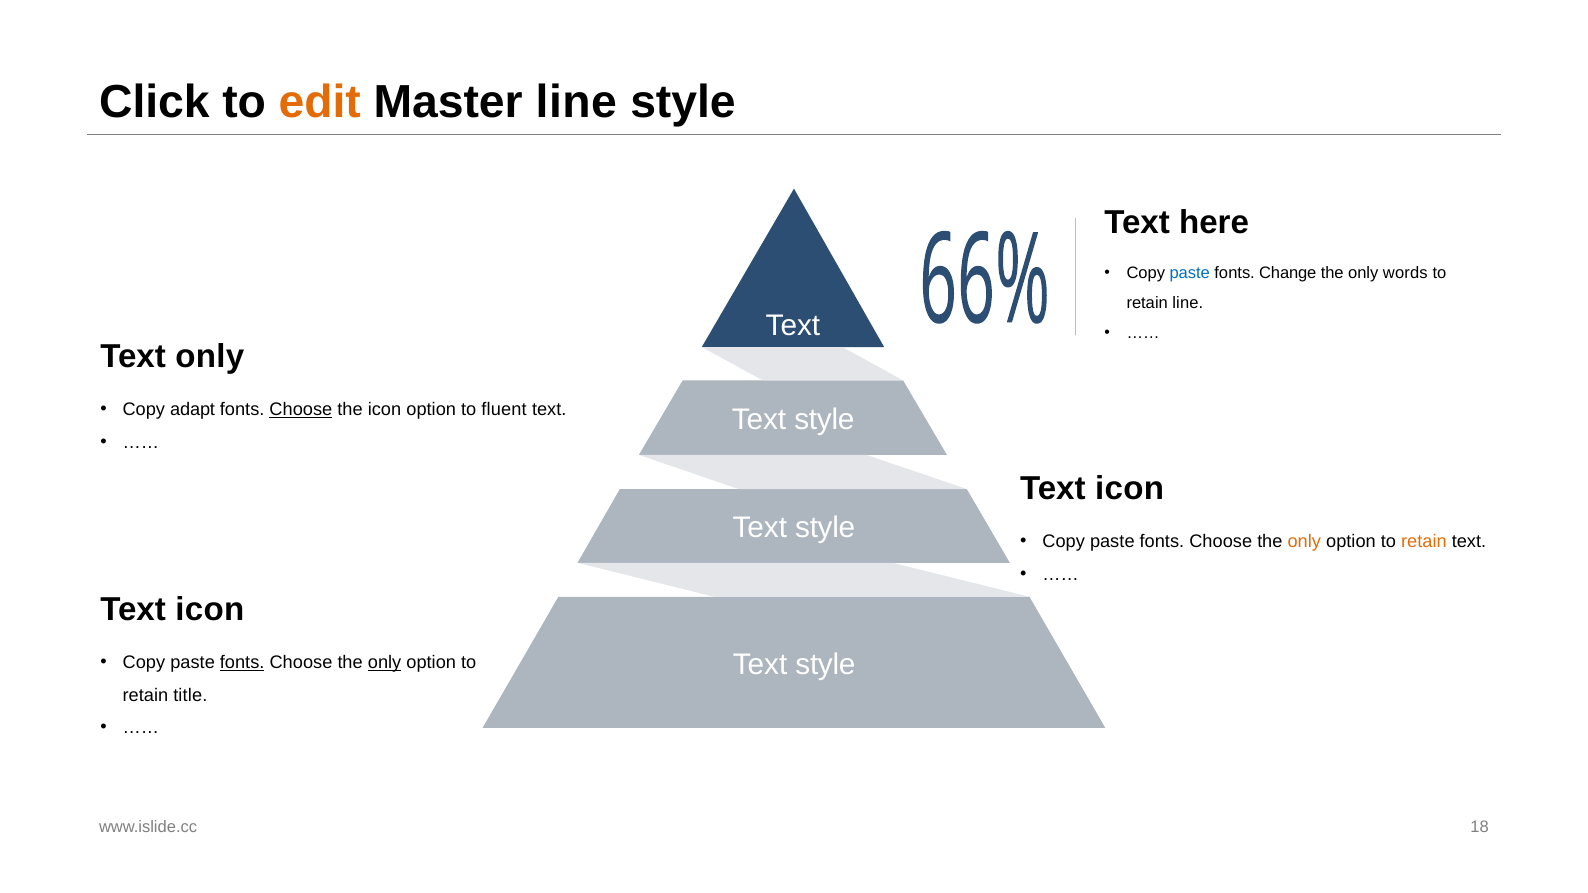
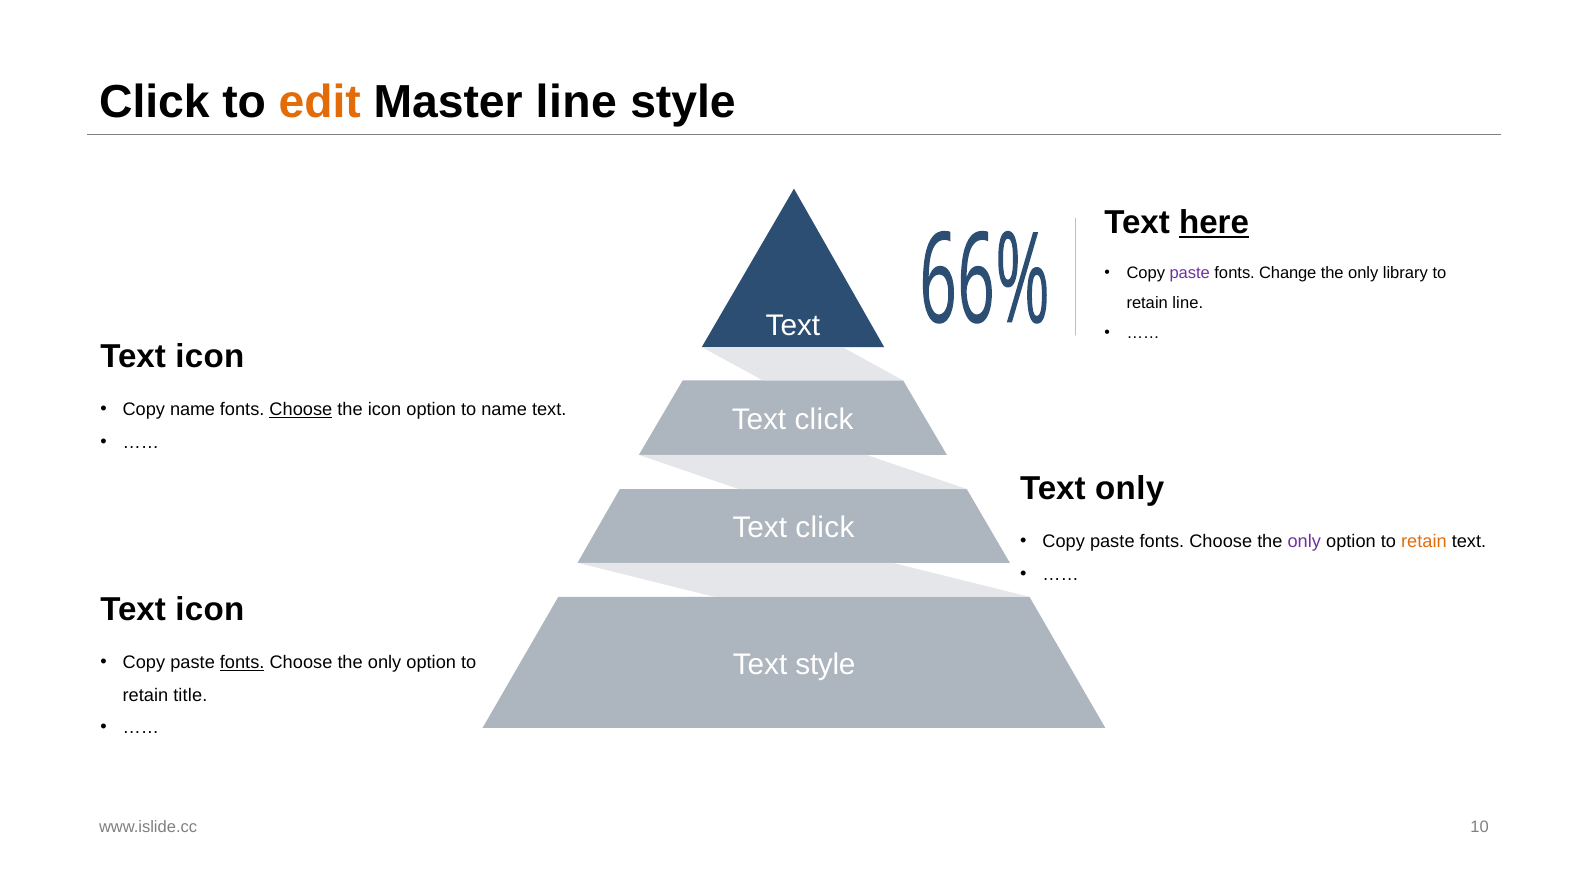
here underline: none -> present
paste at (1190, 273) colour: blue -> purple
words: words -> library
only at (210, 357): only -> icon
Copy adapt: adapt -> name
to fluent: fluent -> name
style at (824, 420): style -> click
icon at (1130, 489): icon -> only
style at (825, 528): style -> click
only at (1304, 542) colour: orange -> purple
only at (385, 662) underline: present -> none
18: 18 -> 10
